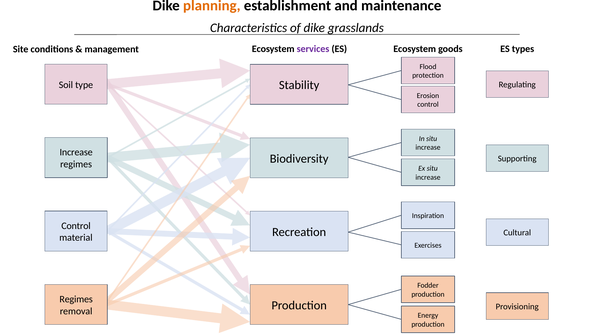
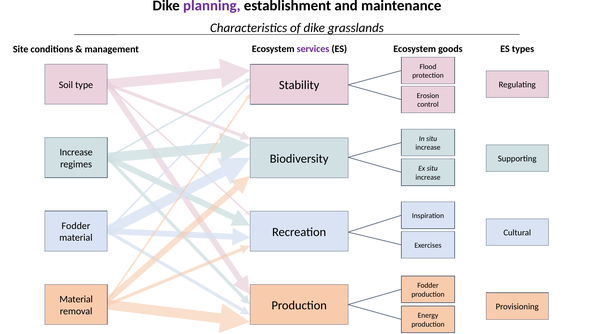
planning colour: orange -> purple
Control at (76, 226): Control -> Fodder
Regimes at (76, 299): Regimes -> Material
